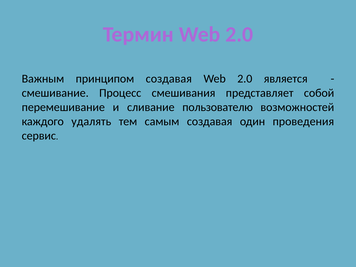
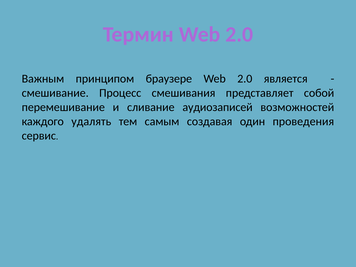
принципом создавая: создавая -> браузере
пользователю: пользователю -> аудиозаписей
